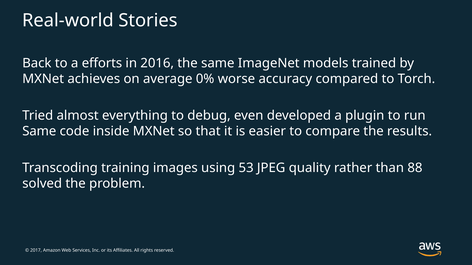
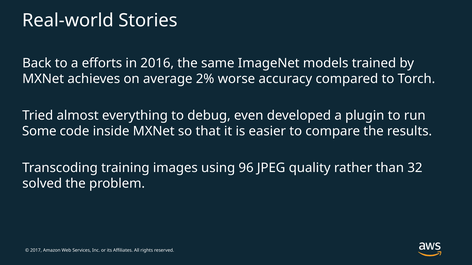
0%: 0% -> 2%
Same at (39, 131): Same -> Some
53: 53 -> 96
88: 88 -> 32
